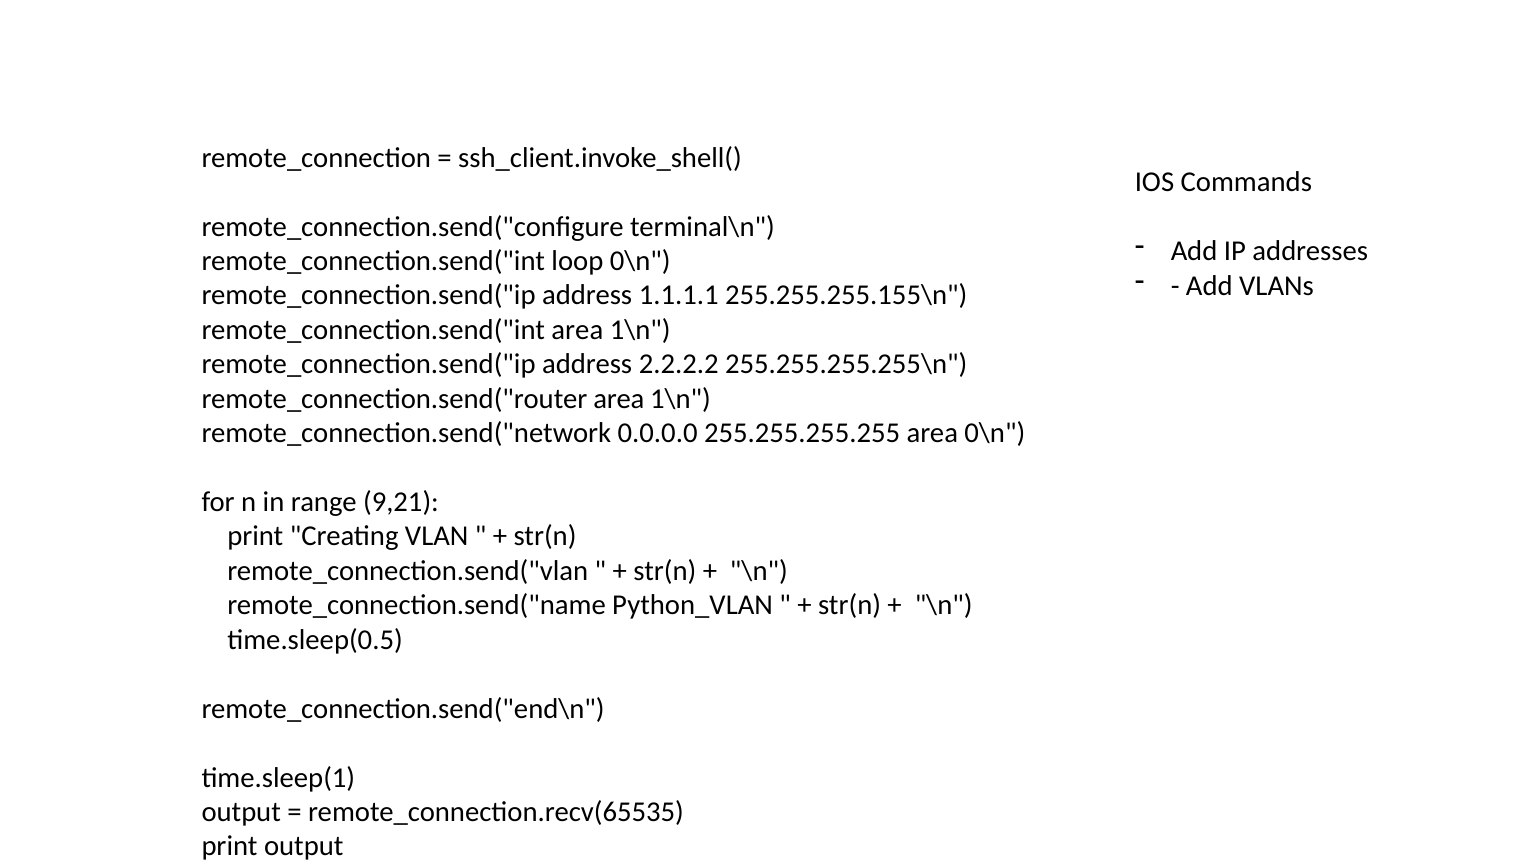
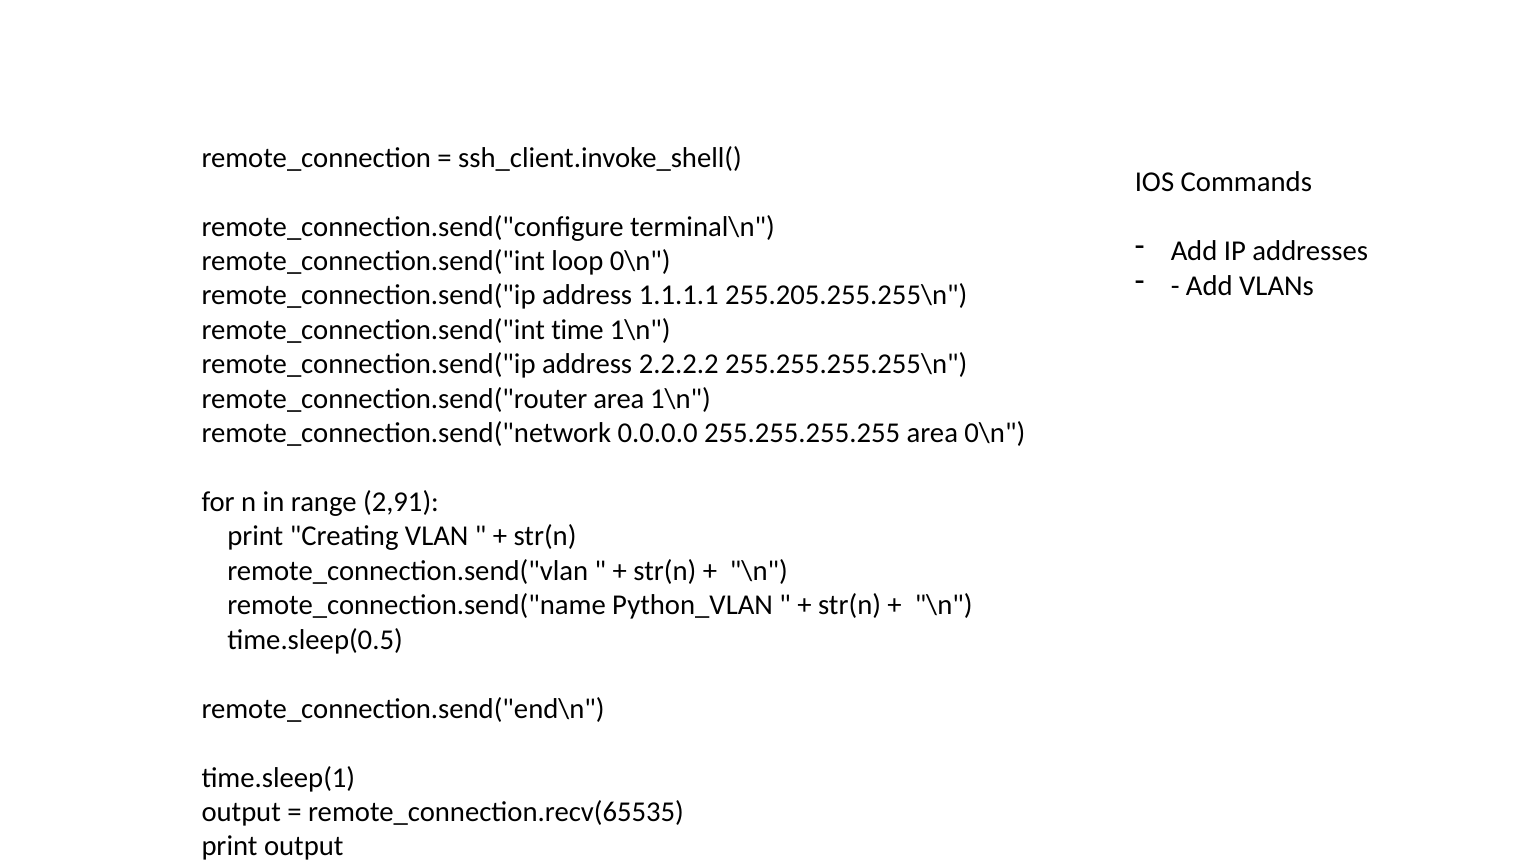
255.255.255.155\n: 255.255.255.155\n -> 255.205.255.255\n
remote_connection.send("int area: area -> time
9,21: 9,21 -> 2,91
